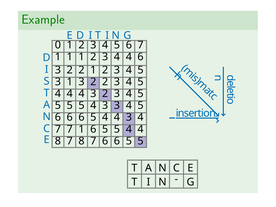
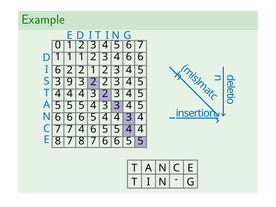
3 4 4: 4 -> 6
I 3: 3 -> 6
3 1: 1 -> 9
7 1: 1 -> 4
